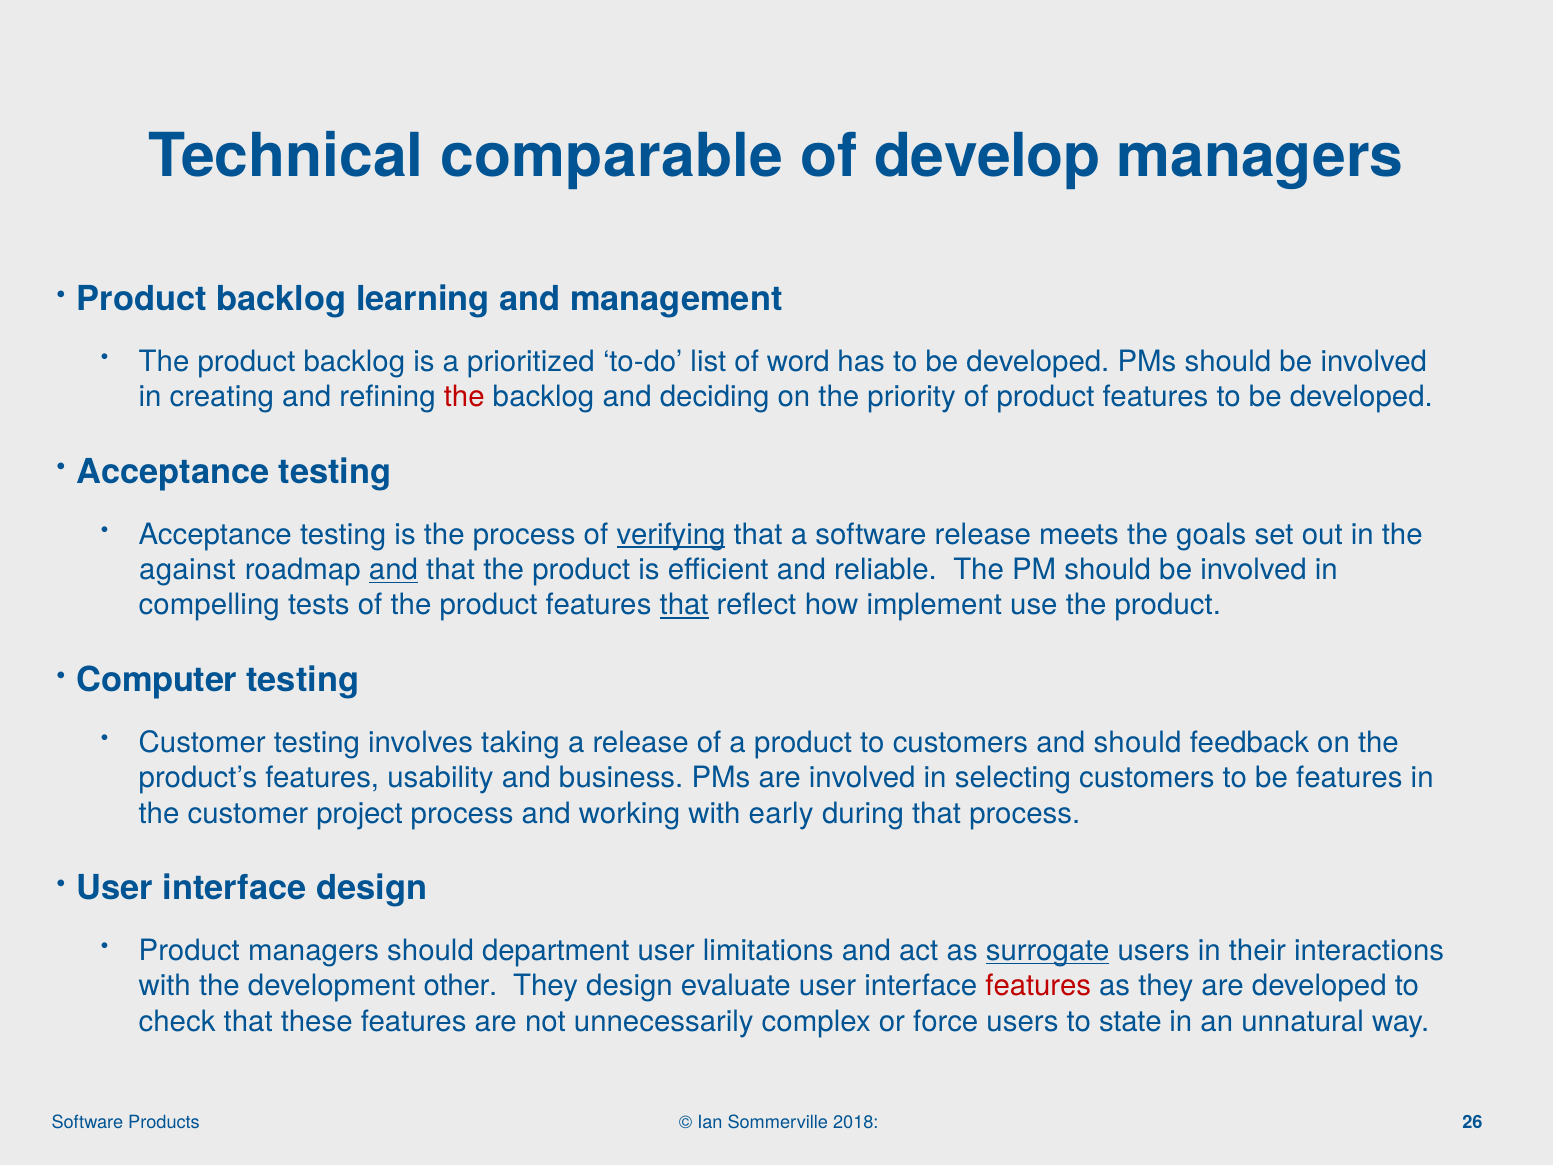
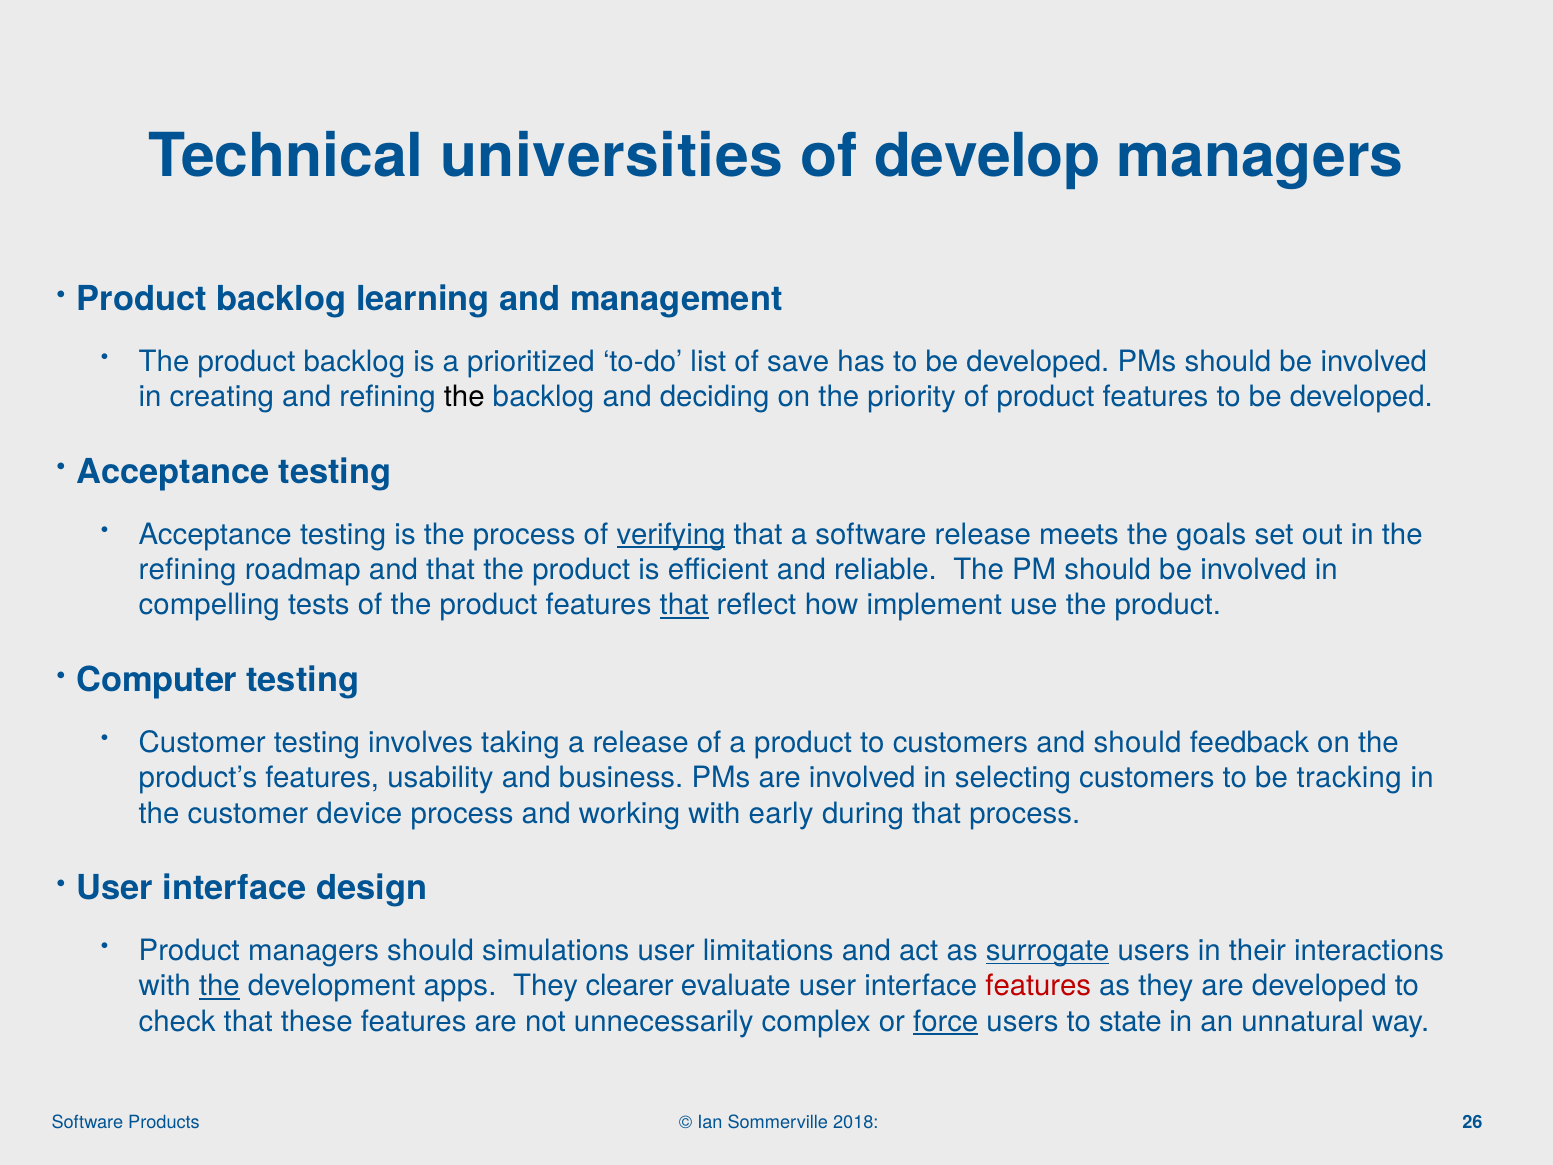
comparable: comparable -> universities
word: word -> save
the at (464, 397) colour: red -> black
against at (187, 570): against -> refining
and at (393, 570) underline: present -> none
be features: features -> tracking
project: project -> device
department: department -> simulations
the at (219, 986) underline: none -> present
other: other -> apps
They design: design -> clearer
force underline: none -> present
